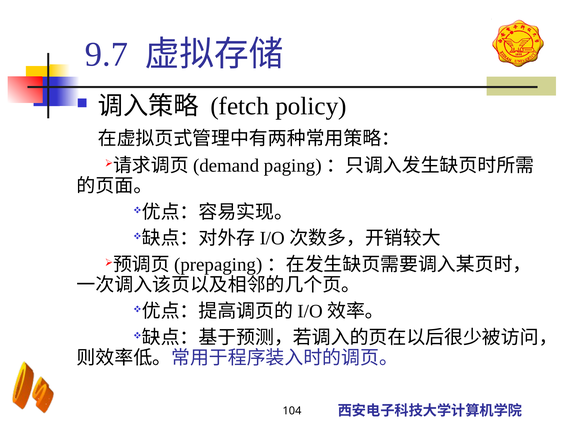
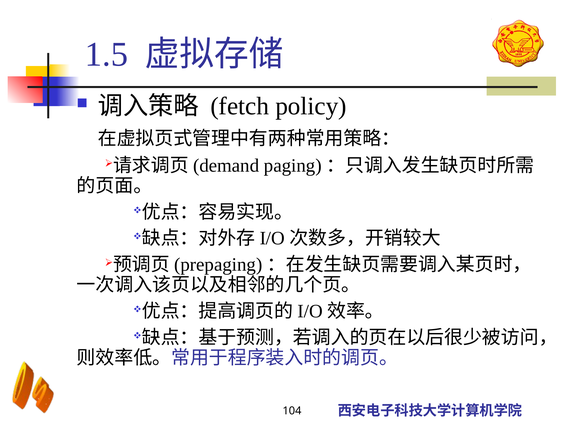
9.7: 9.7 -> 1.5
